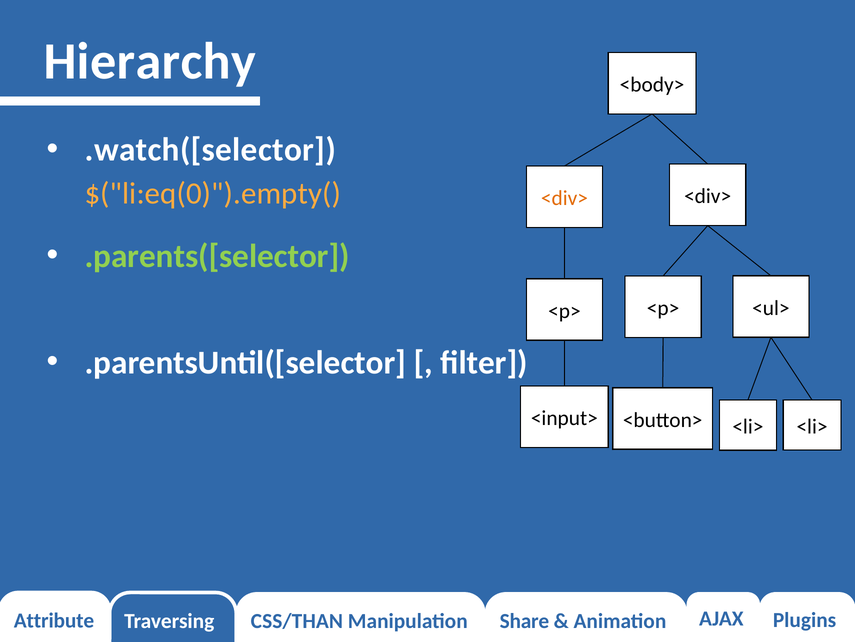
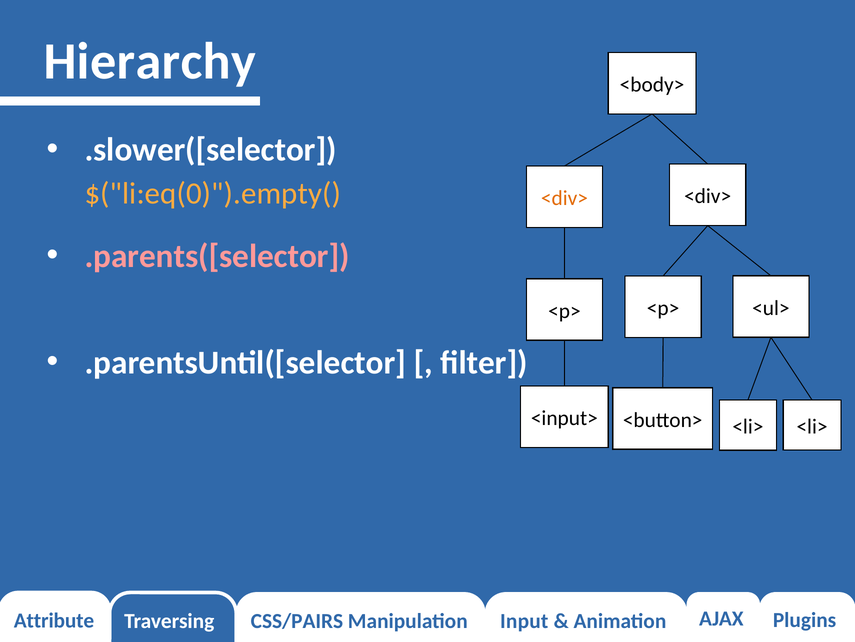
.watch([selector: .watch([selector -> .slower([selector
.parents([selector colour: light green -> pink
CSS/THAN: CSS/THAN -> CSS/PAIRS
Share: Share -> Input
